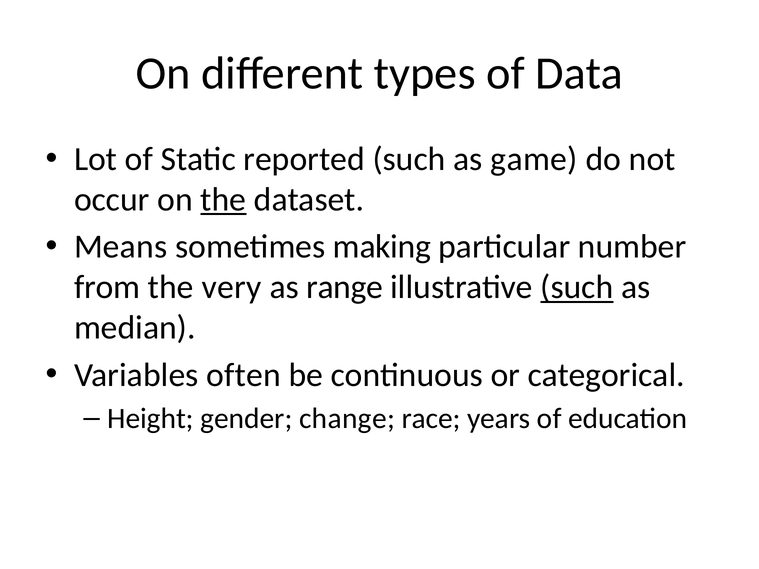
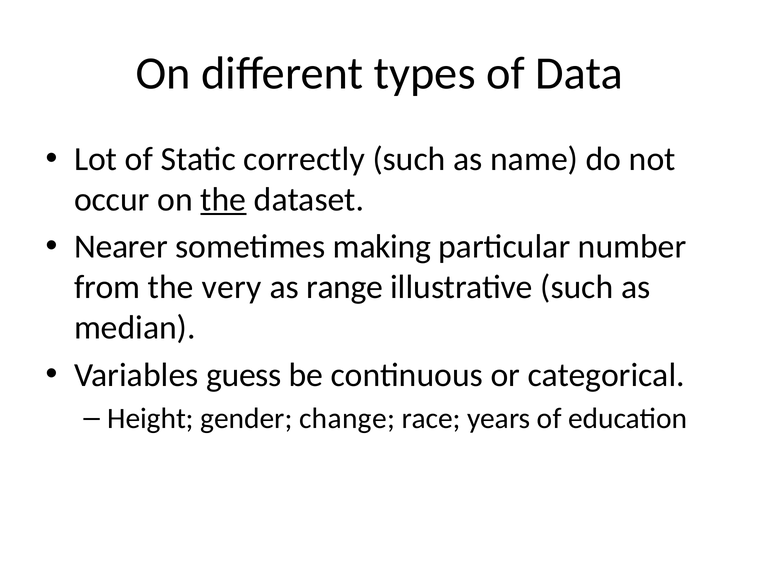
reported: reported -> correctly
game: game -> name
Means: Means -> Nearer
such at (577, 287) underline: present -> none
often: often -> guess
